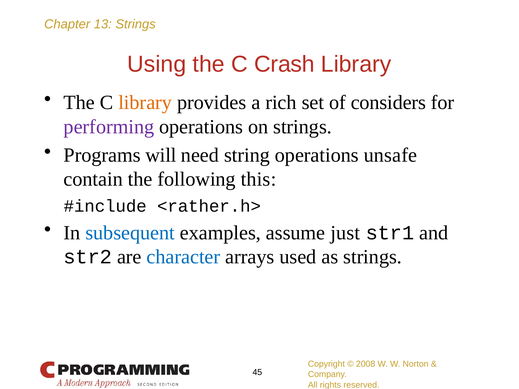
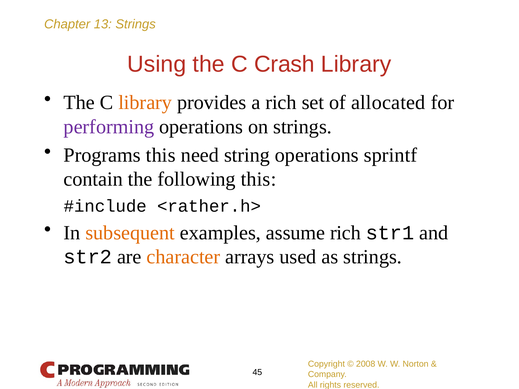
considers: considers -> allocated
Programs will: will -> this
unsafe: unsafe -> sprintf
subsequent colour: blue -> orange
assume just: just -> rich
character colour: blue -> orange
